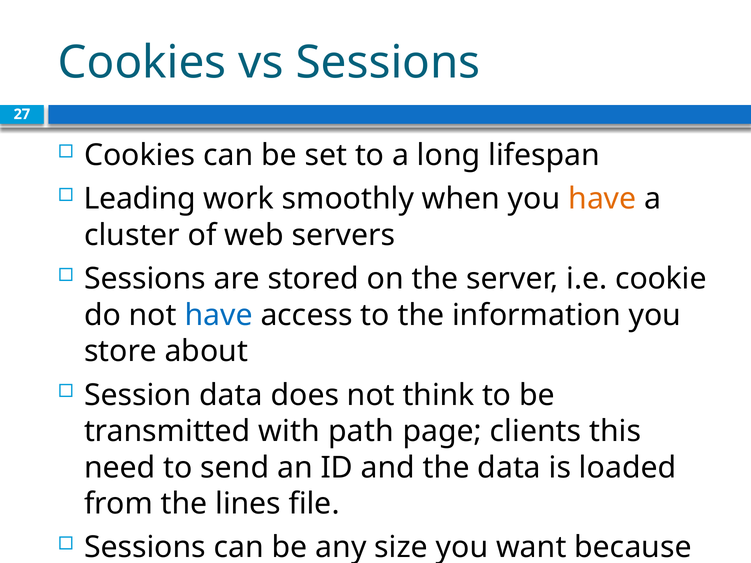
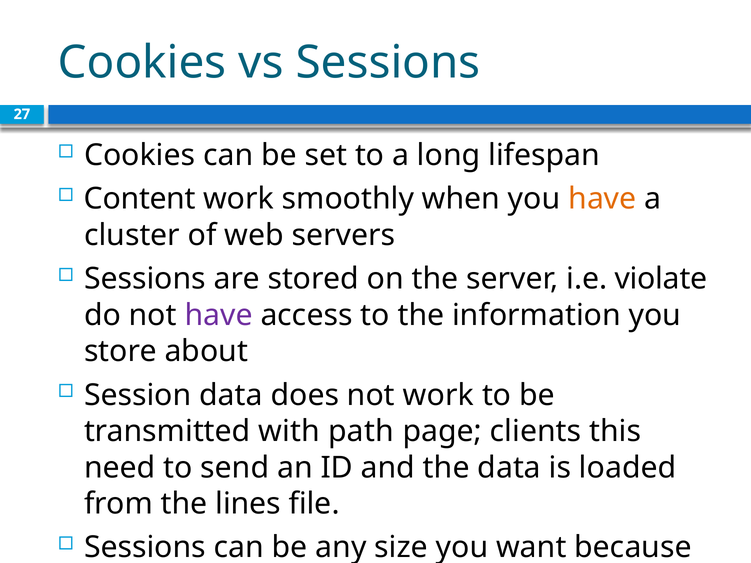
Leading: Leading -> Content
cookie: cookie -> violate
have at (219, 315) colour: blue -> purple
not think: think -> work
